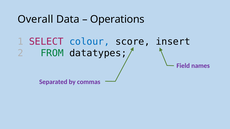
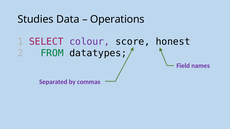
Overall: Overall -> Studies
colour colour: blue -> purple
insert: insert -> honest
